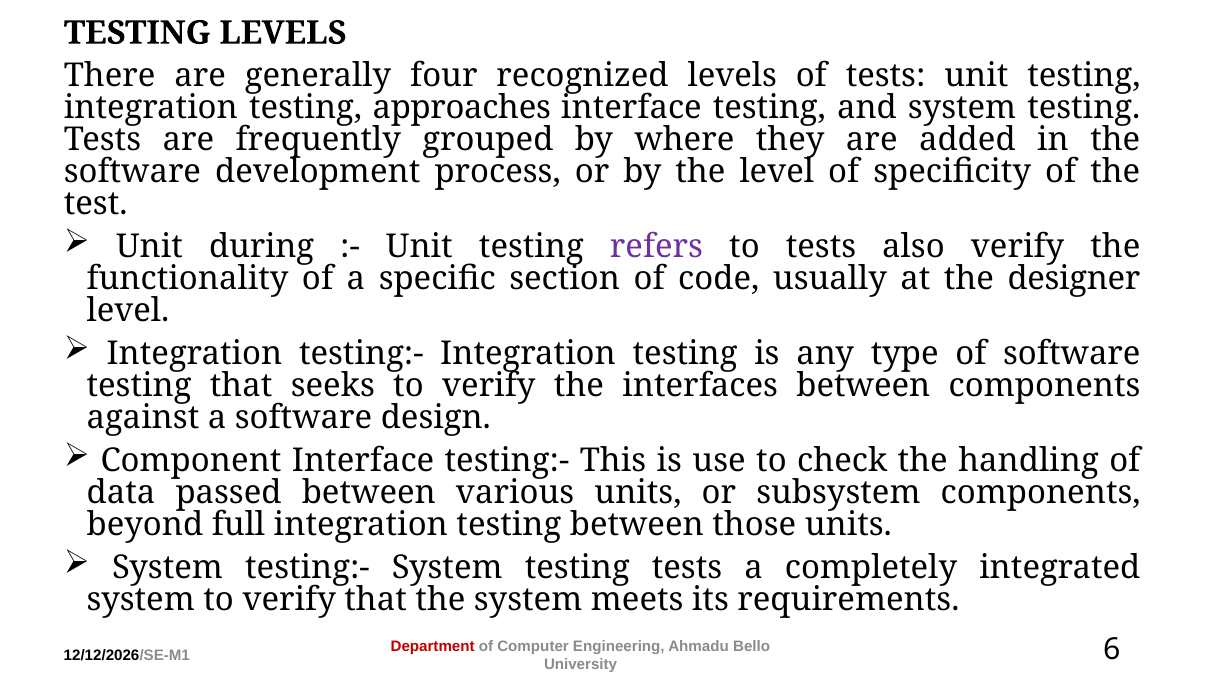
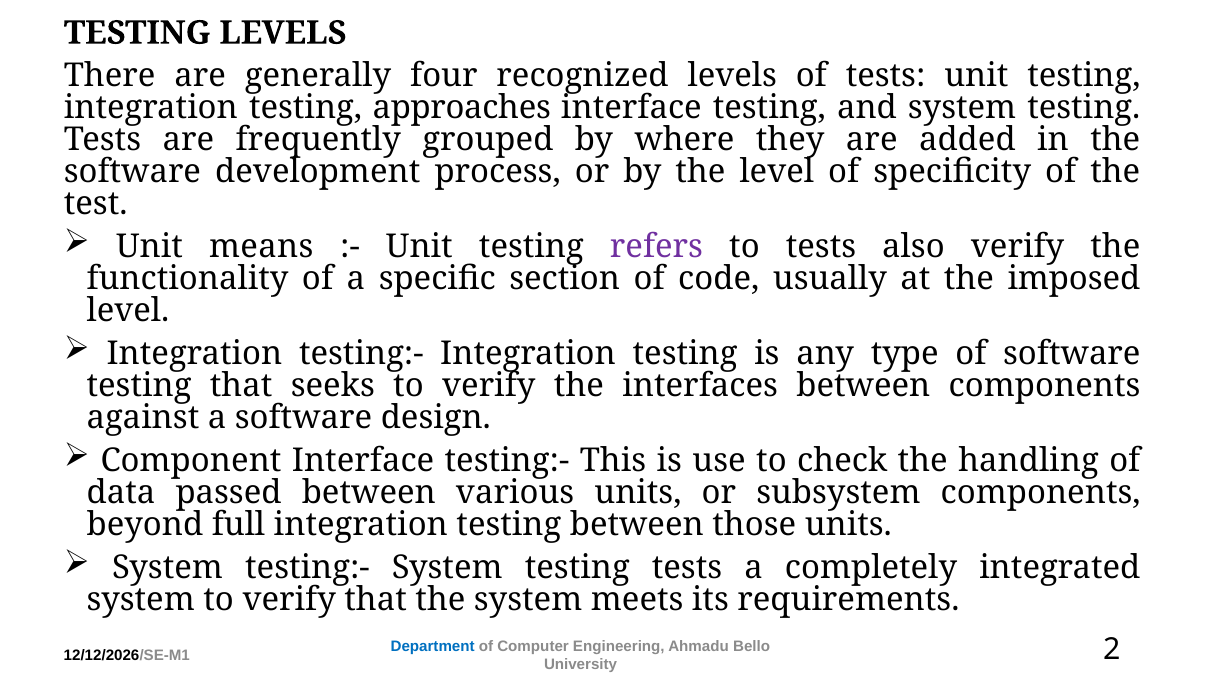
during: during -> means
designer: designer -> imposed
Department colour: red -> blue
6: 6 -> 2
